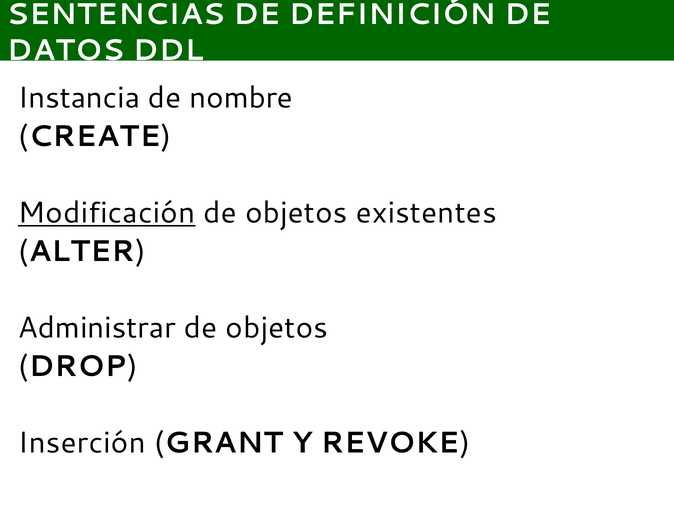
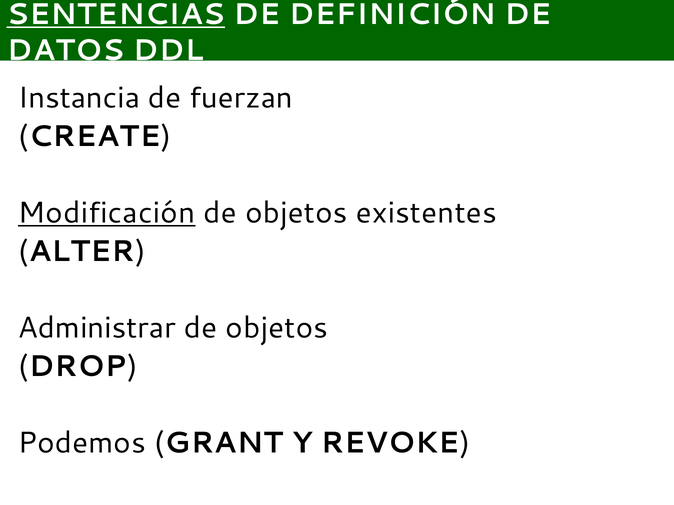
SENTENCIAS underline: none -> present
nombre: nombre -> fuerzan
Inserción: Inserción -> Podemos
